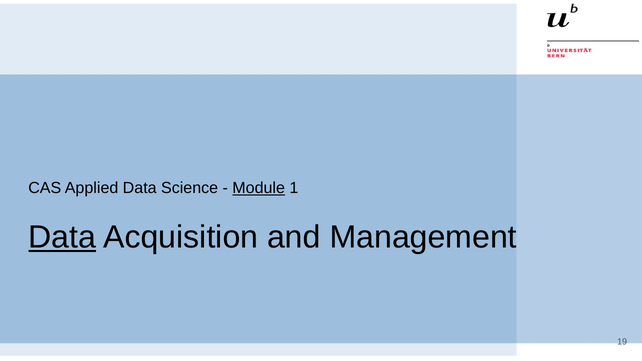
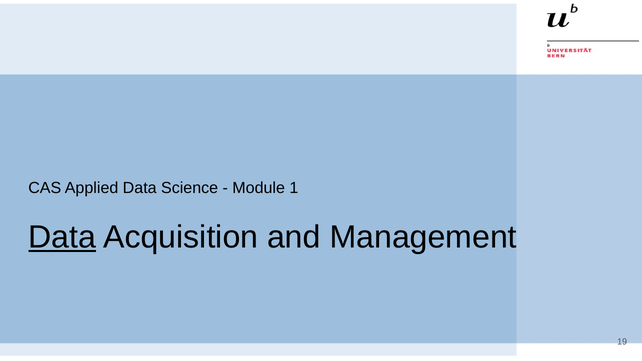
Module underline: present -> none
